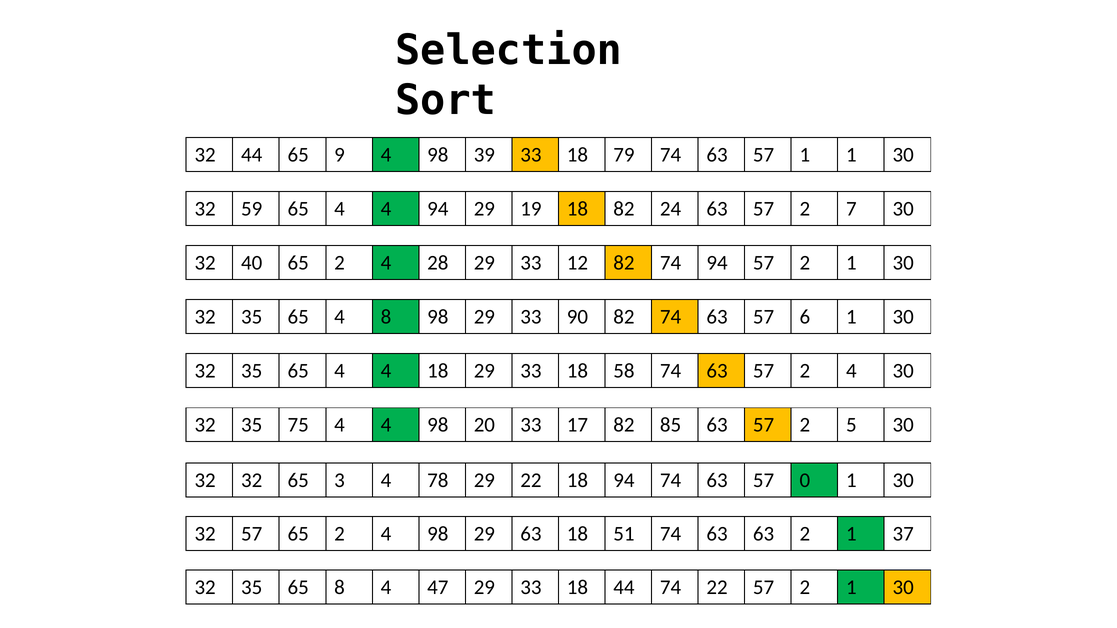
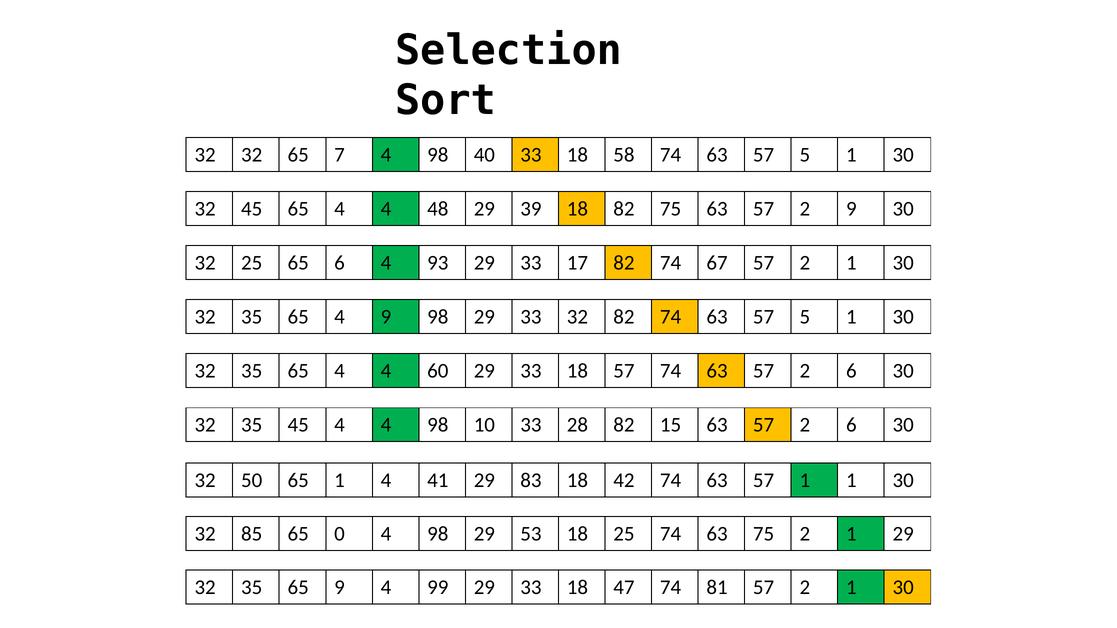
32 44: 44 -> 32
9: 9 -> 7
39: 39 -> 40
79: 79 -> 58
1 at (805, 155): 1 -> 5
32 59: 59 -> 45
4 94: 94 -> 48
19: 19 -> 39
82 24: 24 -> 75
2 7: 7 -> 9
32 40: 40 -> 25
2 at (339, 263): 2 -> 6
28: 28 -> 93
12: 12 -> 17
74 94: 94 -> 67
4 8: 8 -> 9
33 90: 90 -> 32
6 at (805, 317): 6 -> 5
4 18: 18 -> 60
18 58: 58 -> 57
4 at (851, 371): 4 -> 6
35 75: 75 -> 45
20: 20 -> 10
17: 17 -> 28
85: 85 -> 15
5 at (851, 425): 5 -> 6
32 32: 32 -> 50
65 3: 3 -> 1
78: 78 -> 41
29 22: 22 -> 83
18 94: 94 -> 42
57 0: 0 -> 1
32 57: 57 -> 85
2 at (339, 534): 2 -> 0
29 63: 63 -> 53
18 51: 51 -> 25
63 63: 63 -> 75
1 37: 37 -> 29
65 8: 8 -> 9
47: 47 -> 99
18 44: 44 -> 47
74 22: 22 -> 81
